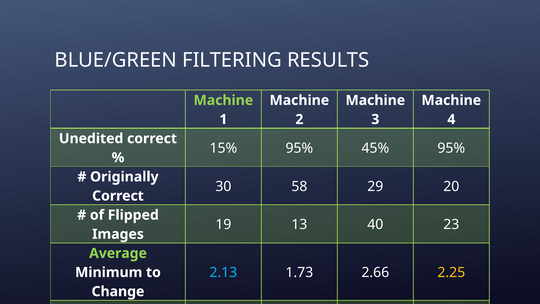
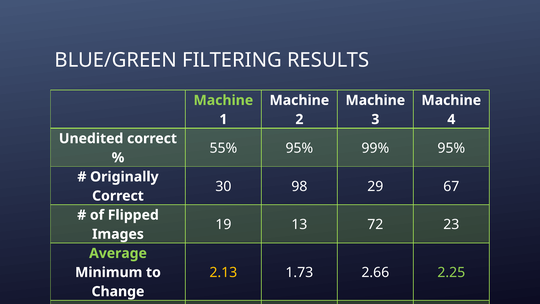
15%: 15% -> 55%
45%: 45% -> 99%
58: 58 -> 98
20: 20 -> 67
40: 40 -> 72
2.13 colour: light blue -> yellow
2.25 colour: yellow -> light green
